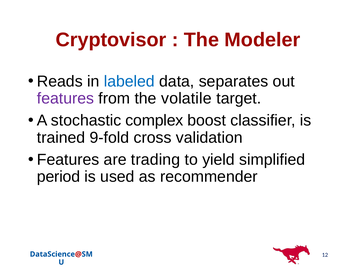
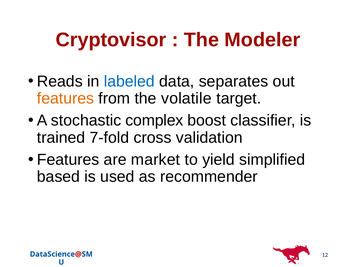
features at (66, 98) colour: purple -> orange
9-fold: 9-fold -> 7-fold
trading: trading -> market
period: period -> based
